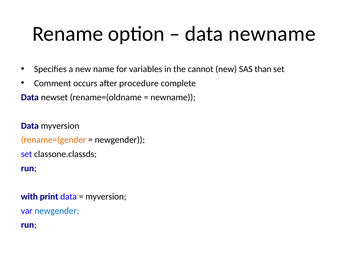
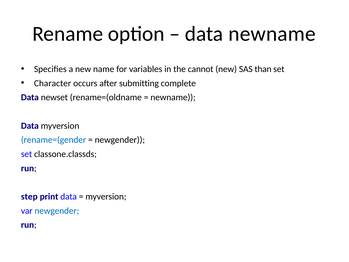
Comment: Comment -> Character
procedure: procedure -> submitting
rename=(gender colour: orange -> blue
with: with -> step
